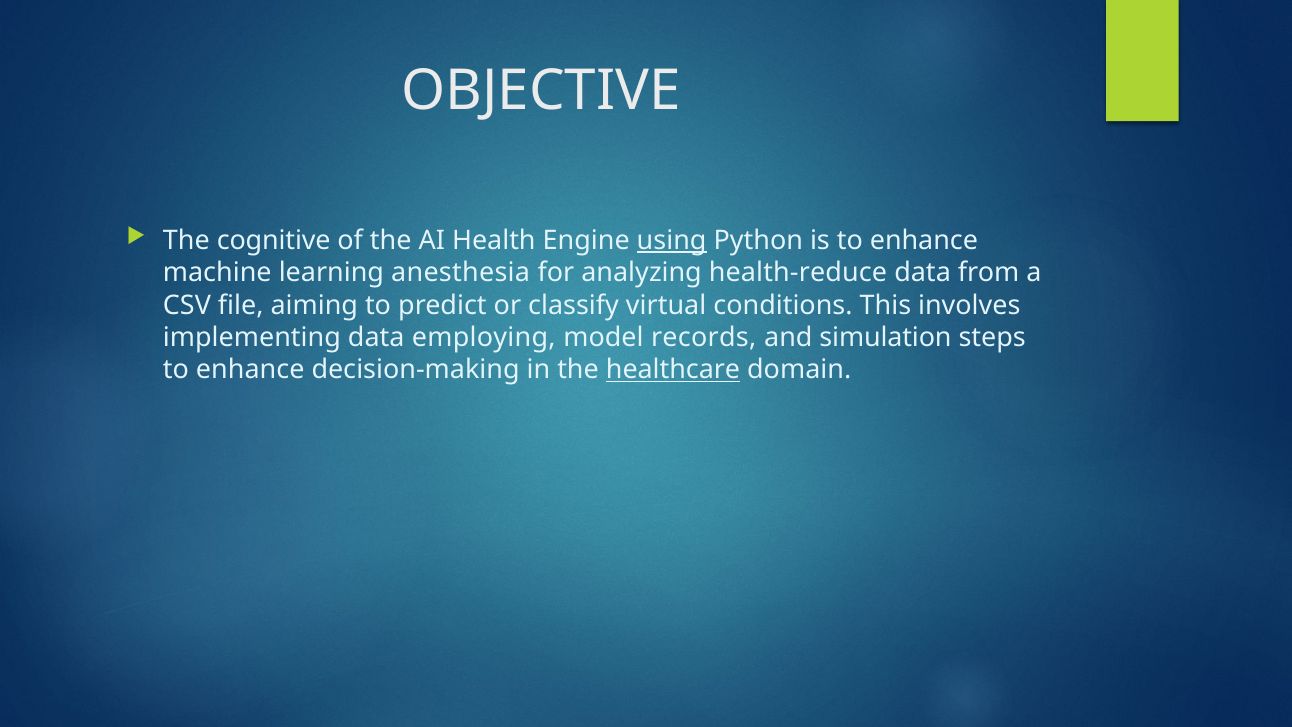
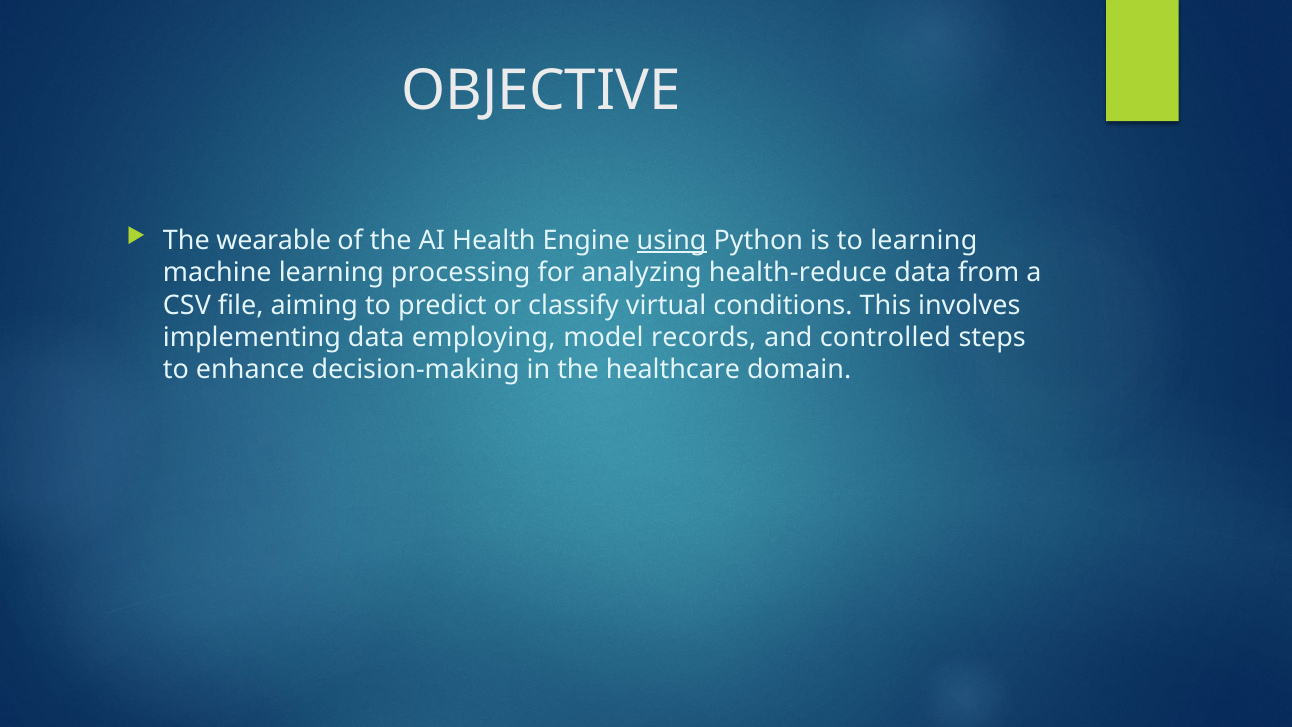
cognitive: cognitive -> wearable
is to enhance: enhance -> learning
anesthesia: anesthesia -> processing
simulation: simulation -> controlled
healthcare underline: present -> none
